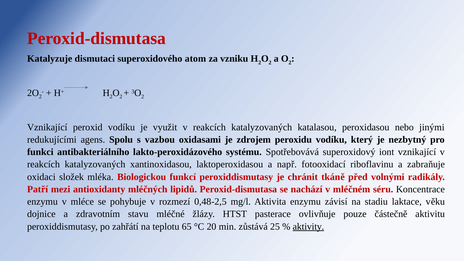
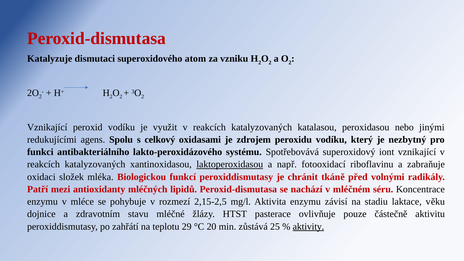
vazbou: vazbou -> celkový
laktoperoxidasou underline: none -> present
0,48-2,5: 0,48-2,5 -> 2,15-2,5
65: 65 -> 29
